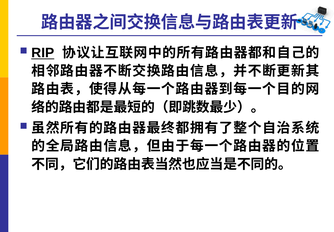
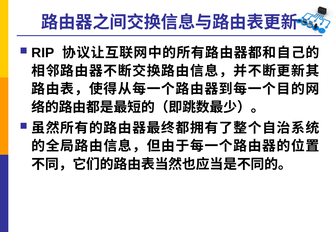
RIP underline: present -> none
